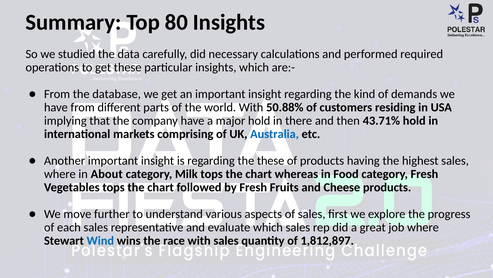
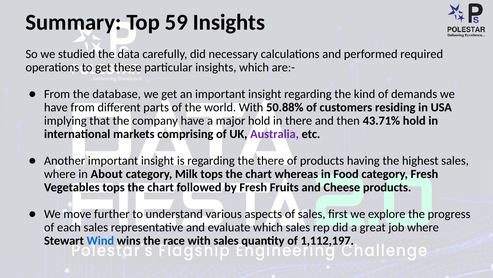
80: 80 -> 59
Australia colour: blue -> purple
the these: these -> there
1,812,897: 1,812,897 -> 1,112,197
